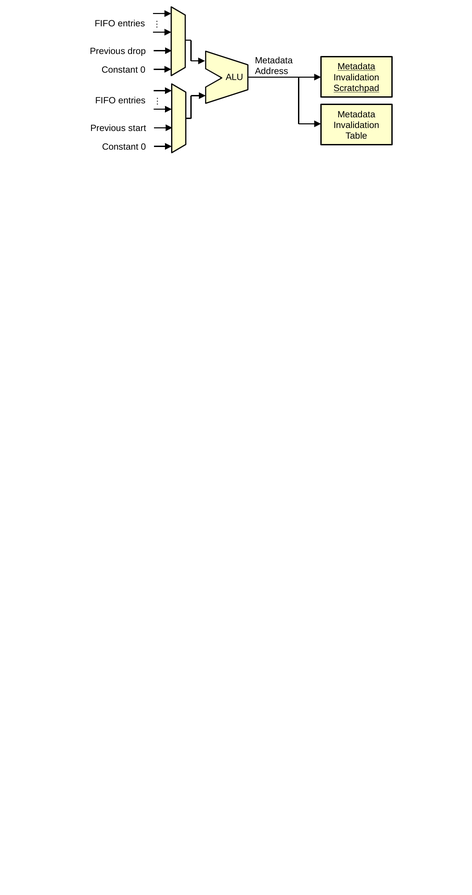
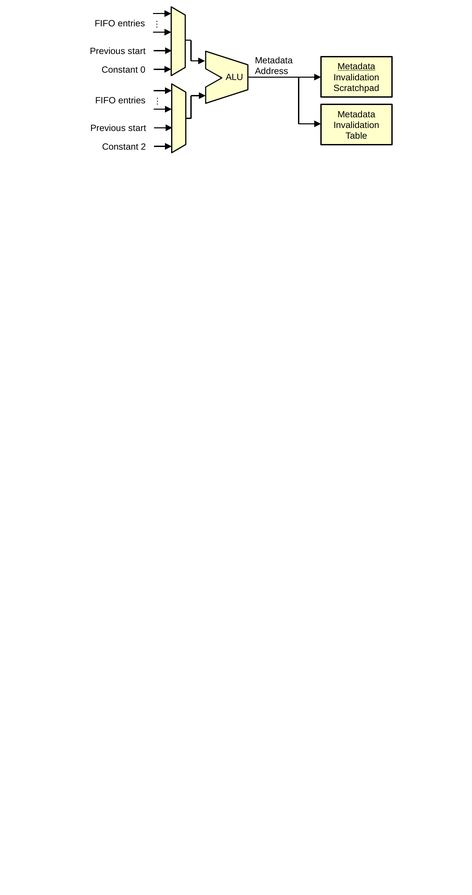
drop at (137, 51): drop -> start
Scratchpad underline: present -> none
0 at (143, 147): 0 -> 2
